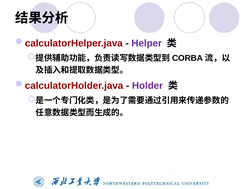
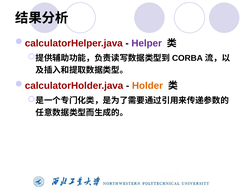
Holder colour: purple -> orange
